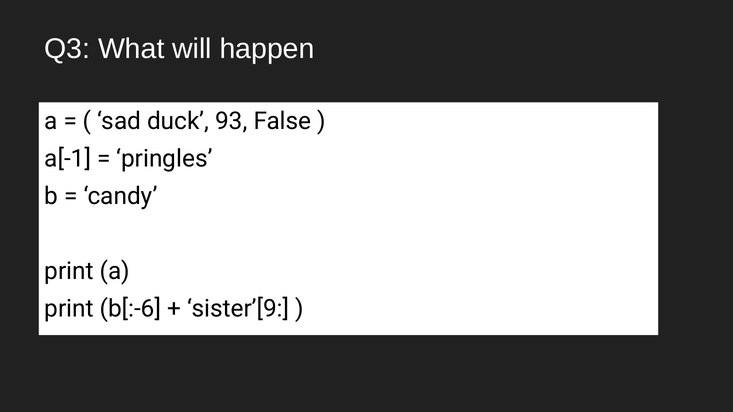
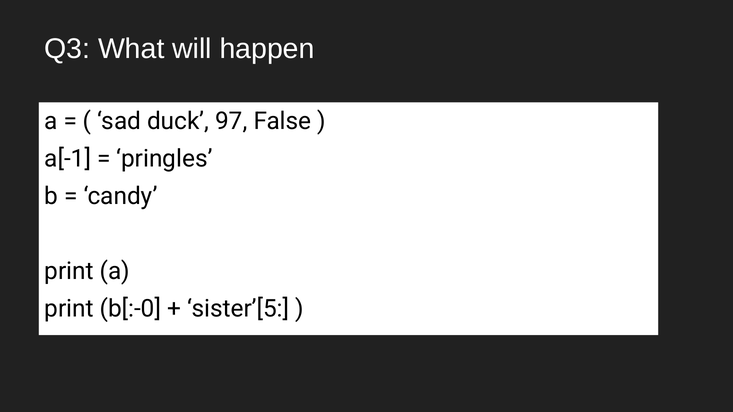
93: 93 -> 97
b[:-6: b[:-6 -> b[:-0
sister’[9: sister’[9 -> sister’[5
